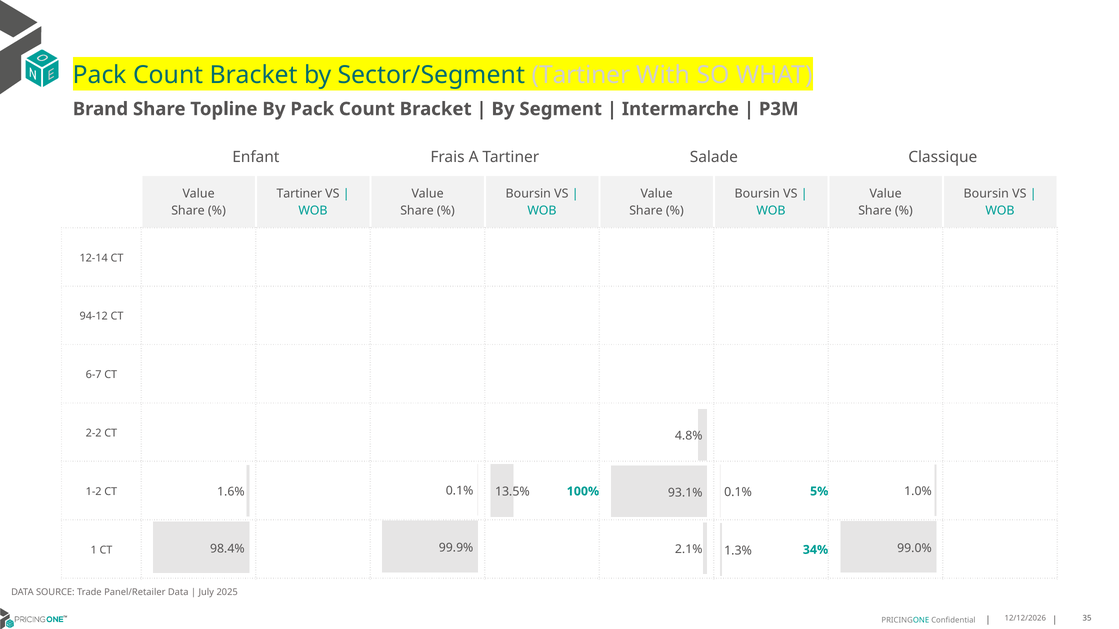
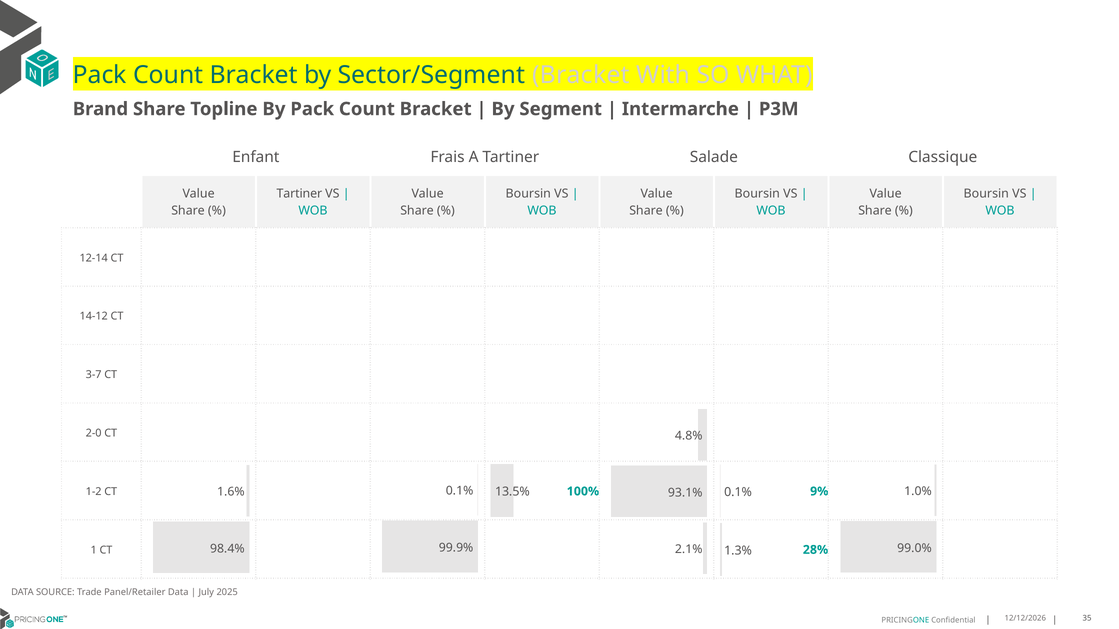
Sector/Segment Tartiner: Tartiner -> Bracket
94-12: 94-12 -> 14-12
6-7: 6-7 -> 3-7
2-2: 2-2 -> 2-0
5%: 5% -> 9%
34%: 34% -> 28%
